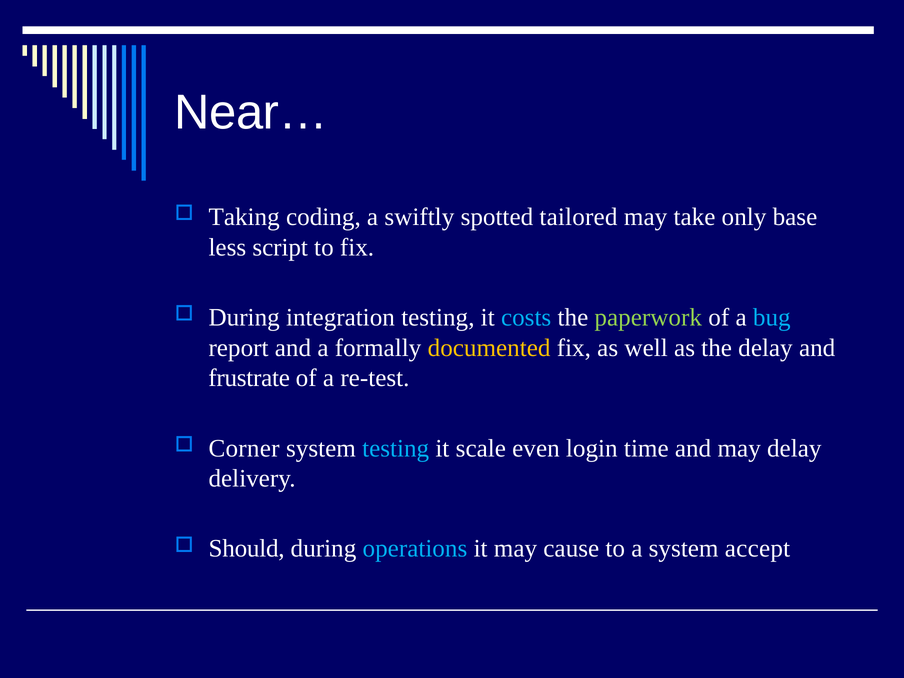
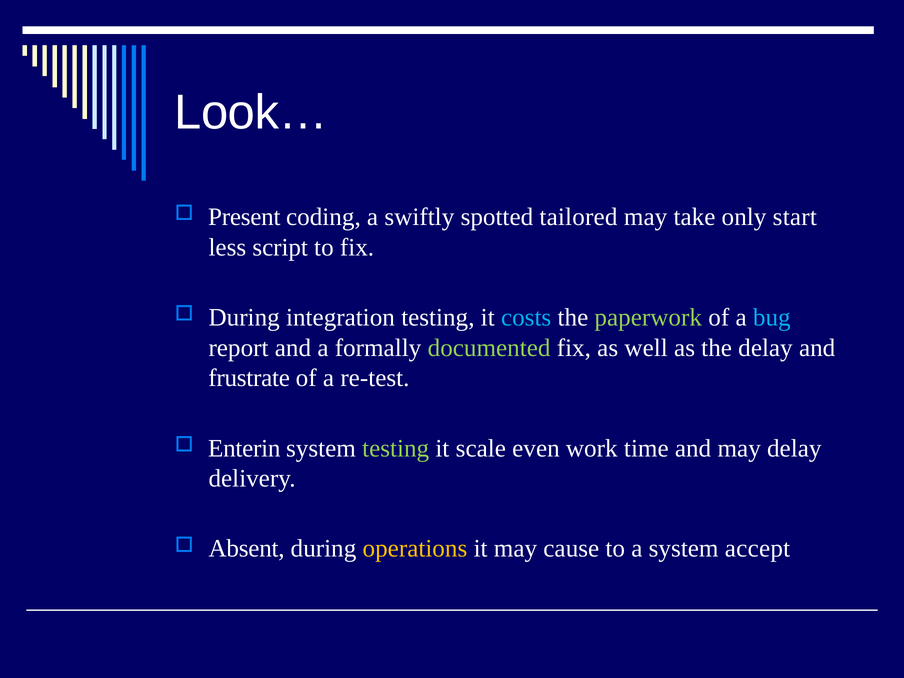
Near…: Near… -> Look…
Taking: Taking -> Present
base: base -> start
documented colour: yellow -> light green
Corner: Corner -> Enterin
testing at (396, 448) colour: light blue -> light green
login: login -> work
Should: Should -> Absent
operations colour: light blue -> yellow
